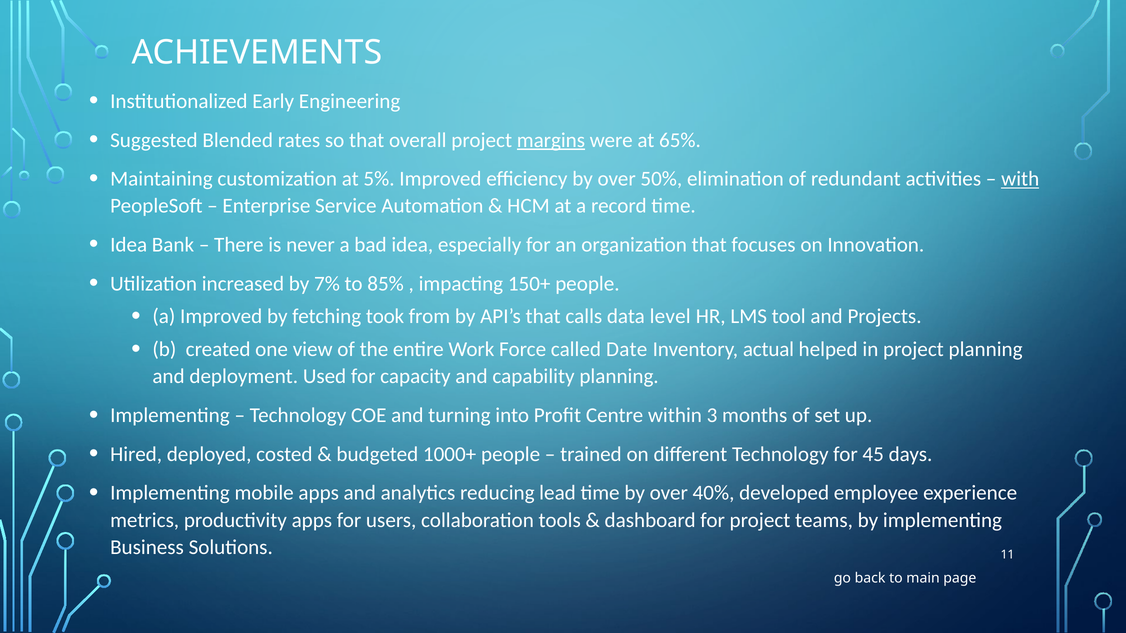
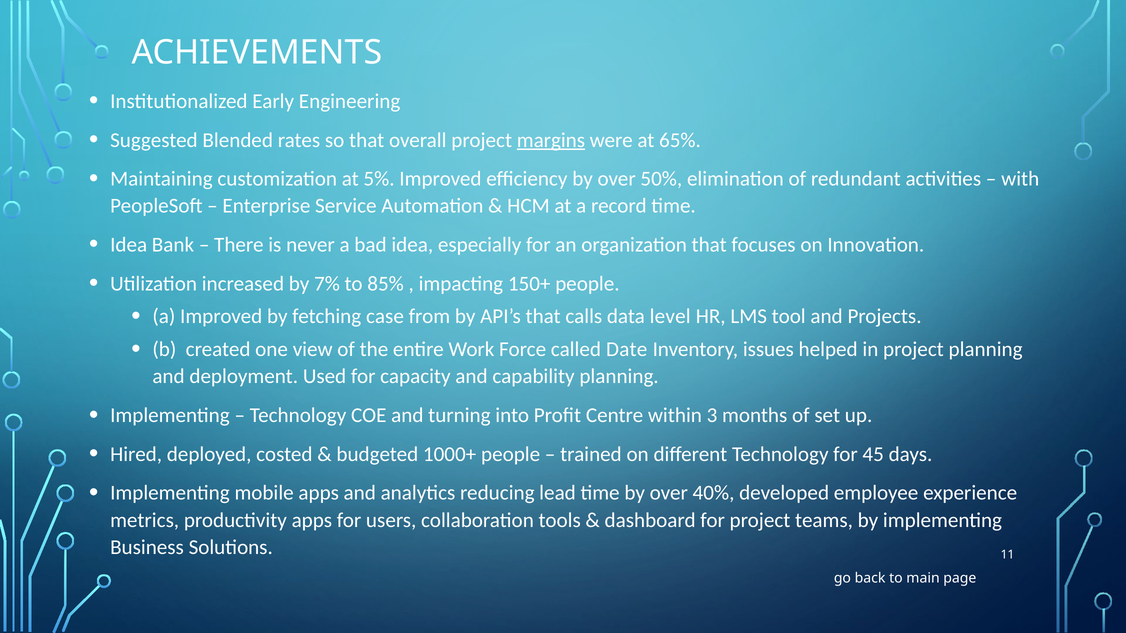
with underline: present -> none
took: took -> case
actual: actual -> issues
